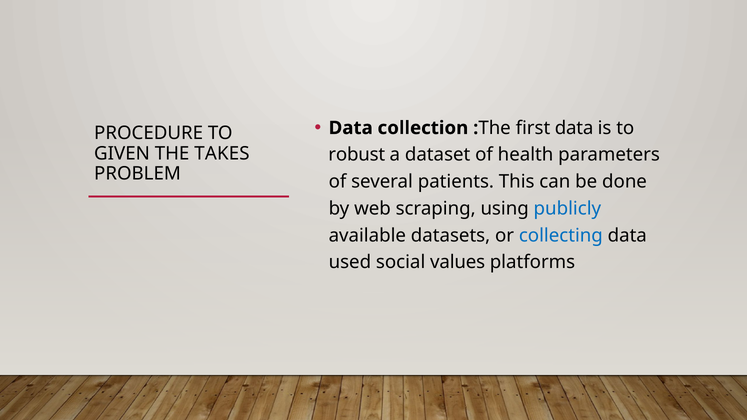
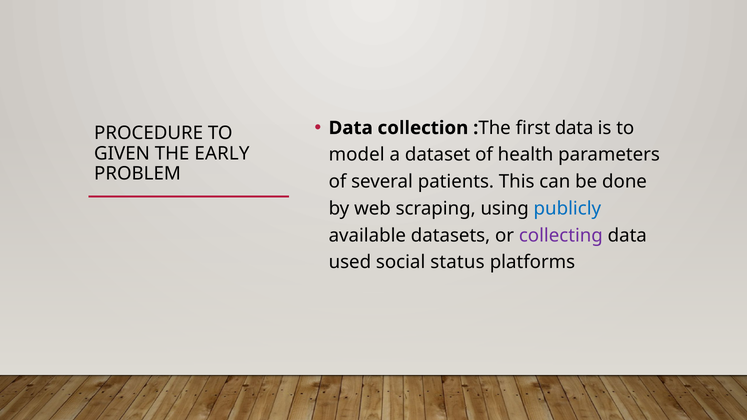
TAKES: TAKES -> EARLY
robust: robust -> model
collecting colour: blue -> purple
values: values -> status
